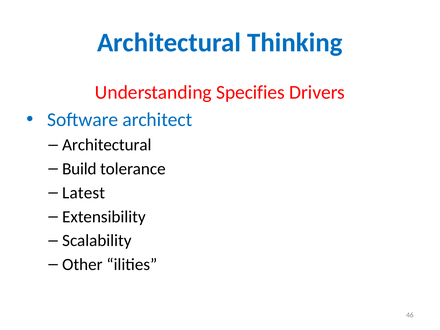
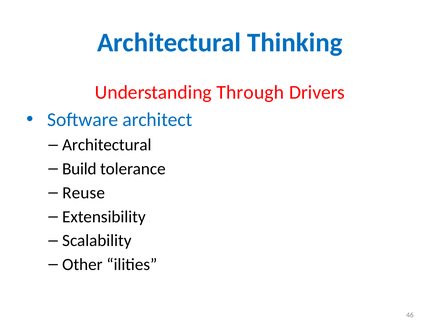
Specifies: Specifies -> Through
Latest: Latest -> Reuse
